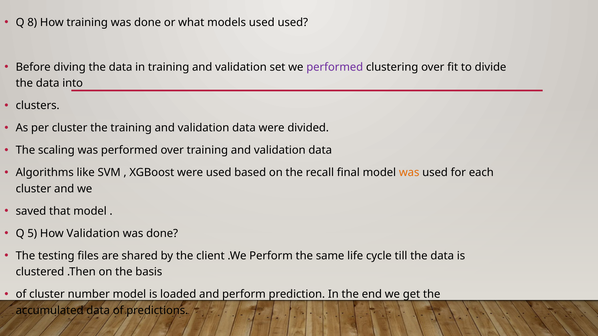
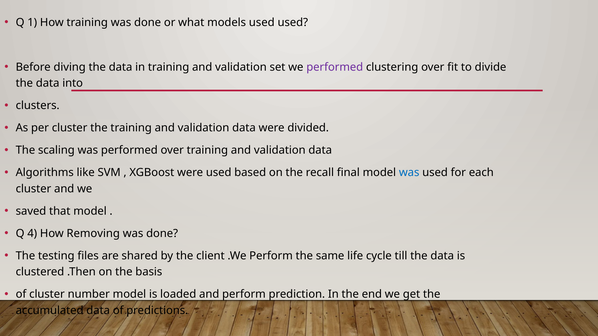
8: 8 -> 1
was at (409, 173) colour: orange -> blue
5: 5 -> 4
How Validation: Validation -> Removing
